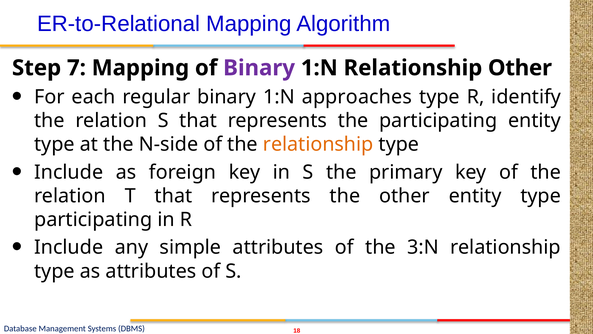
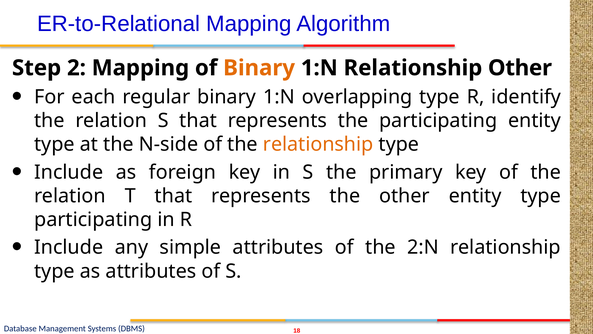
7: 7 -> 2
Binary at (259, 68) colour: purple -> orange
approaches: approaches -> overlapping
3:N: 3:N -> 2:N
